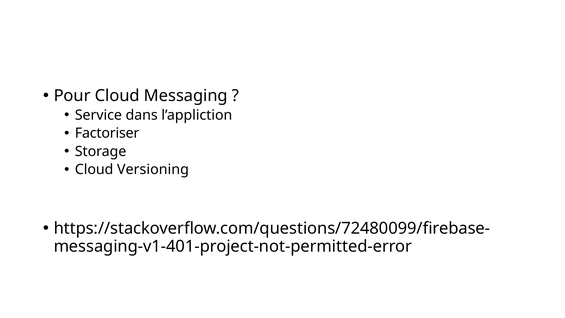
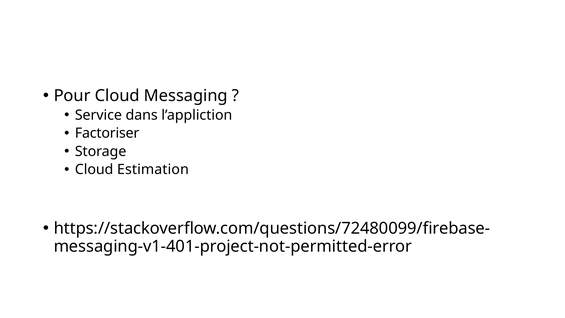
Versioning: Versioning -> Estimation
